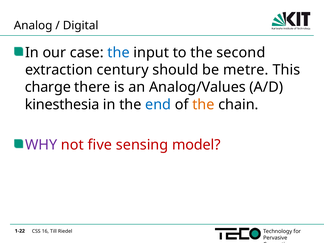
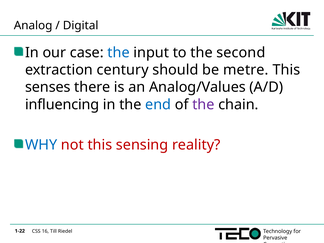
charge: charge -> senses
kinesthesia: kinesthesia -> influencing
the at (203, 105) colour: orange -> purple
WHY colour: purple -> blue
not five: five -> this
model: model -> reality
